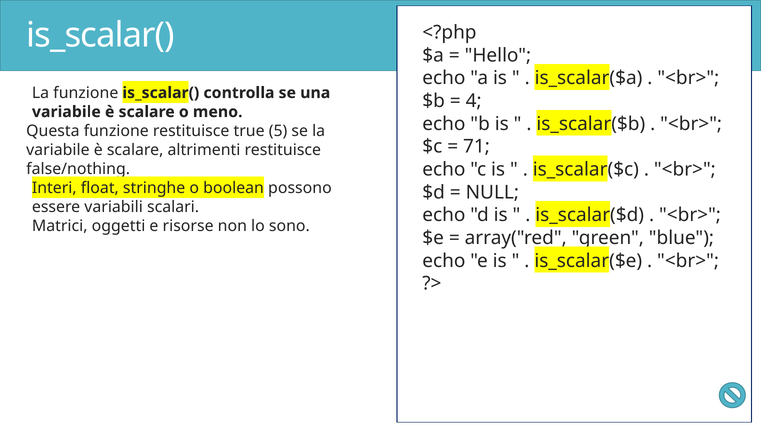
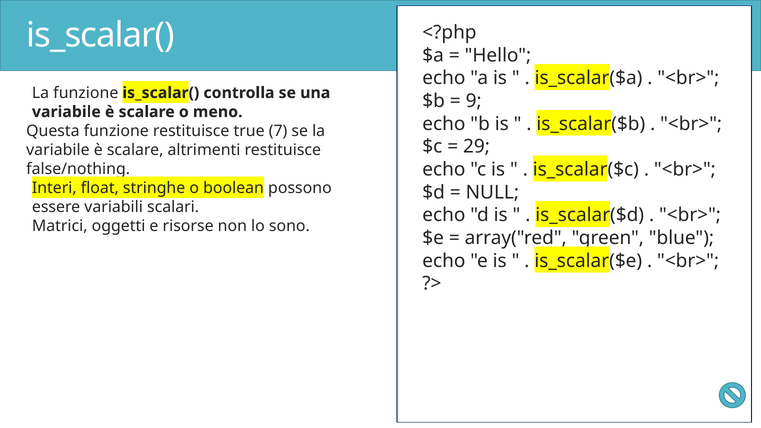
4: 4 -> 9
5: 5 -> 7
71: 71 -> 29
